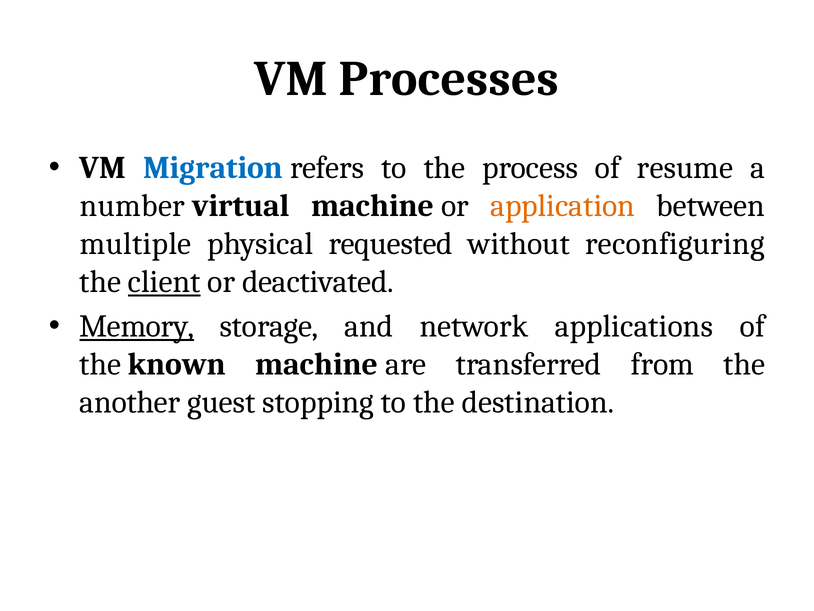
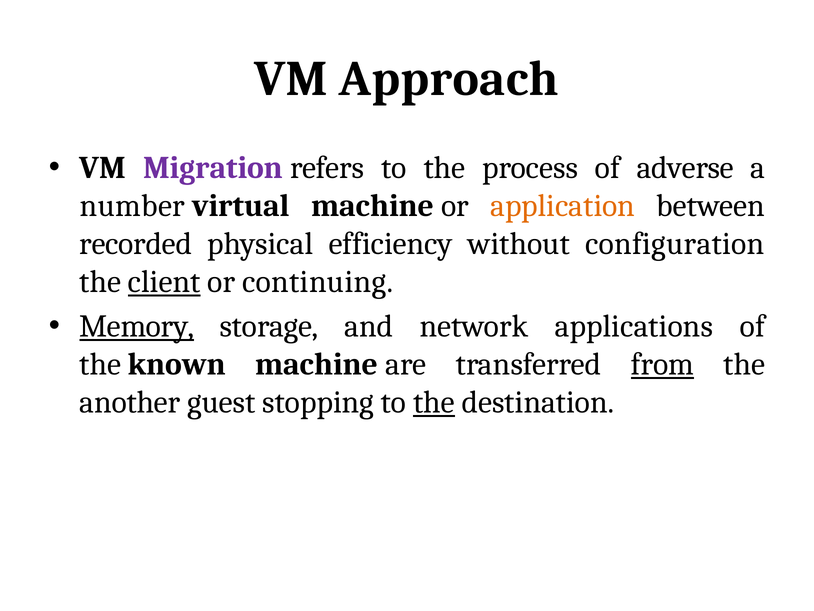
Processes: Processes -> Approach
Migration colour: blue -> purple
resume: resume -> adverse
multiple: multiple -> recorded
requested: requested -> efficiency
reconfiguring: reconfiguring -> configuration
deactivated: deactivated -> continuing
from underline: none -> present
the at (434, 402) underline: none -> present
